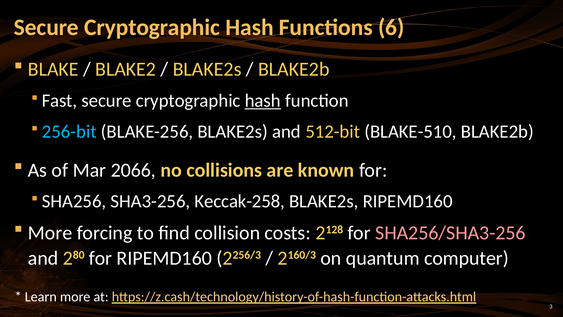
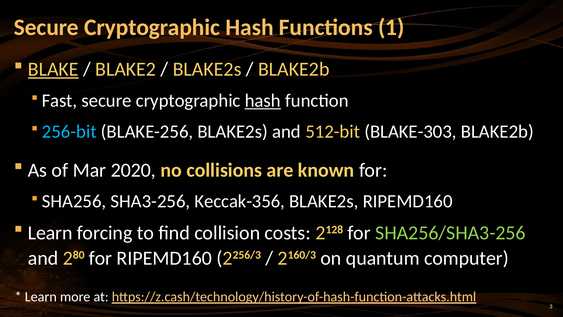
6: 6 -> 1
BLAKE underline: none -> present
BLAKE-510: BLAKE-510 -> BLAKE-303
2066: 2066 -> 2020
Keccak-258: Keccak-258 -> Keccak-356
More at (50, 233): More -> Learn
SHA256/SHA3-256 colour: pink -> light green
